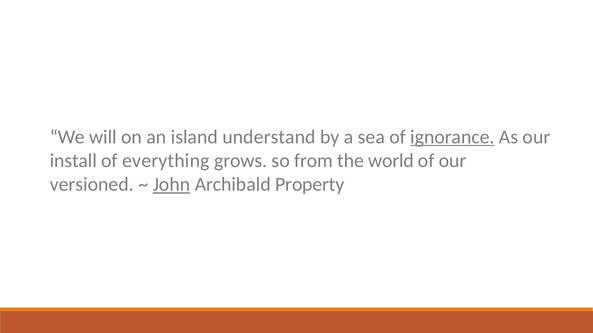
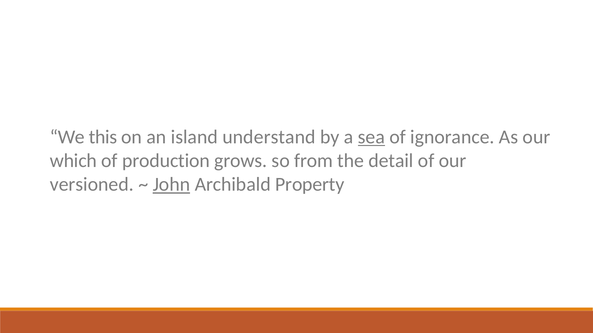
will: will -> this
sea underline: none -> present
ignorance underline: present -> none
install: install -> which
everything: everything -> production
world: world -> detail
